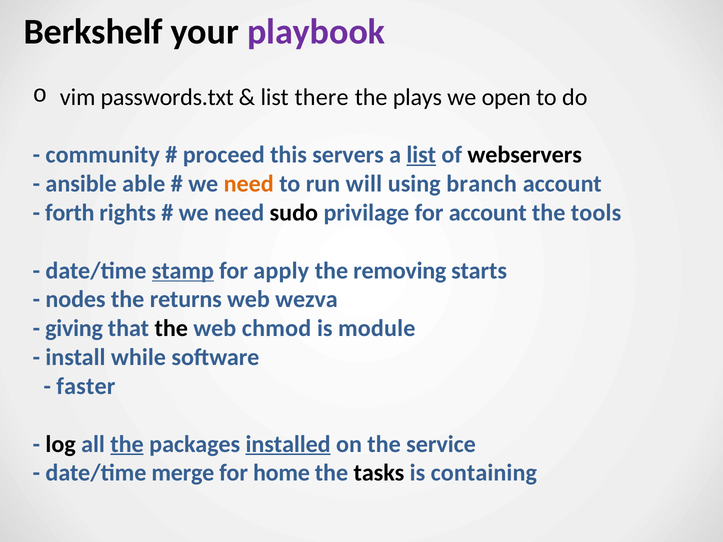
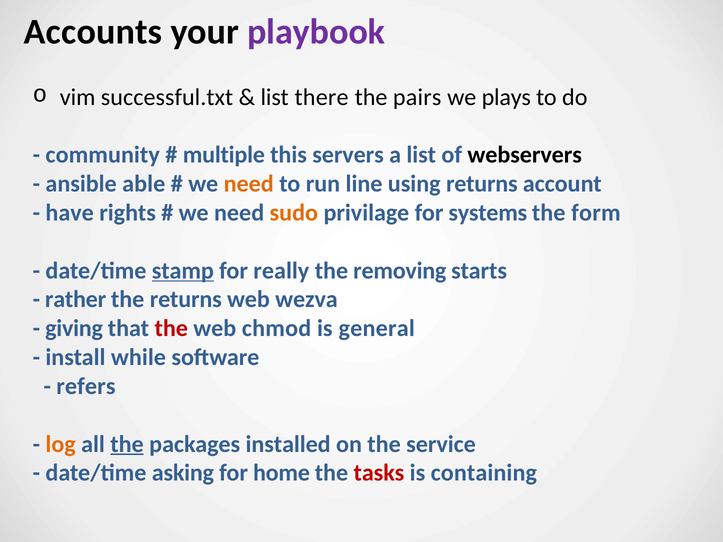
Berkshelf: Berkshelf -> Accounts
passwords.txt: passwords.txt -> successful.txt
plays: plays -> pairs
open: open -> plays
proceed: proceed -> multiple
list at (421, 155) underline: present -> none
will: will -> line
using branch: branch -> returns
forth: forth -> have
sudo colour: black -> orange
for account: account -> systems
tools: tools -> form
apply: apply -> really
nodes: nodes -> rather
the at (171, 329) colour: black -> red
module: module -> general
faster: faster -> refers
log colour: black -> orange
installed underline: present -> none
merge: merge -> asking
tasks colour: black -> red
